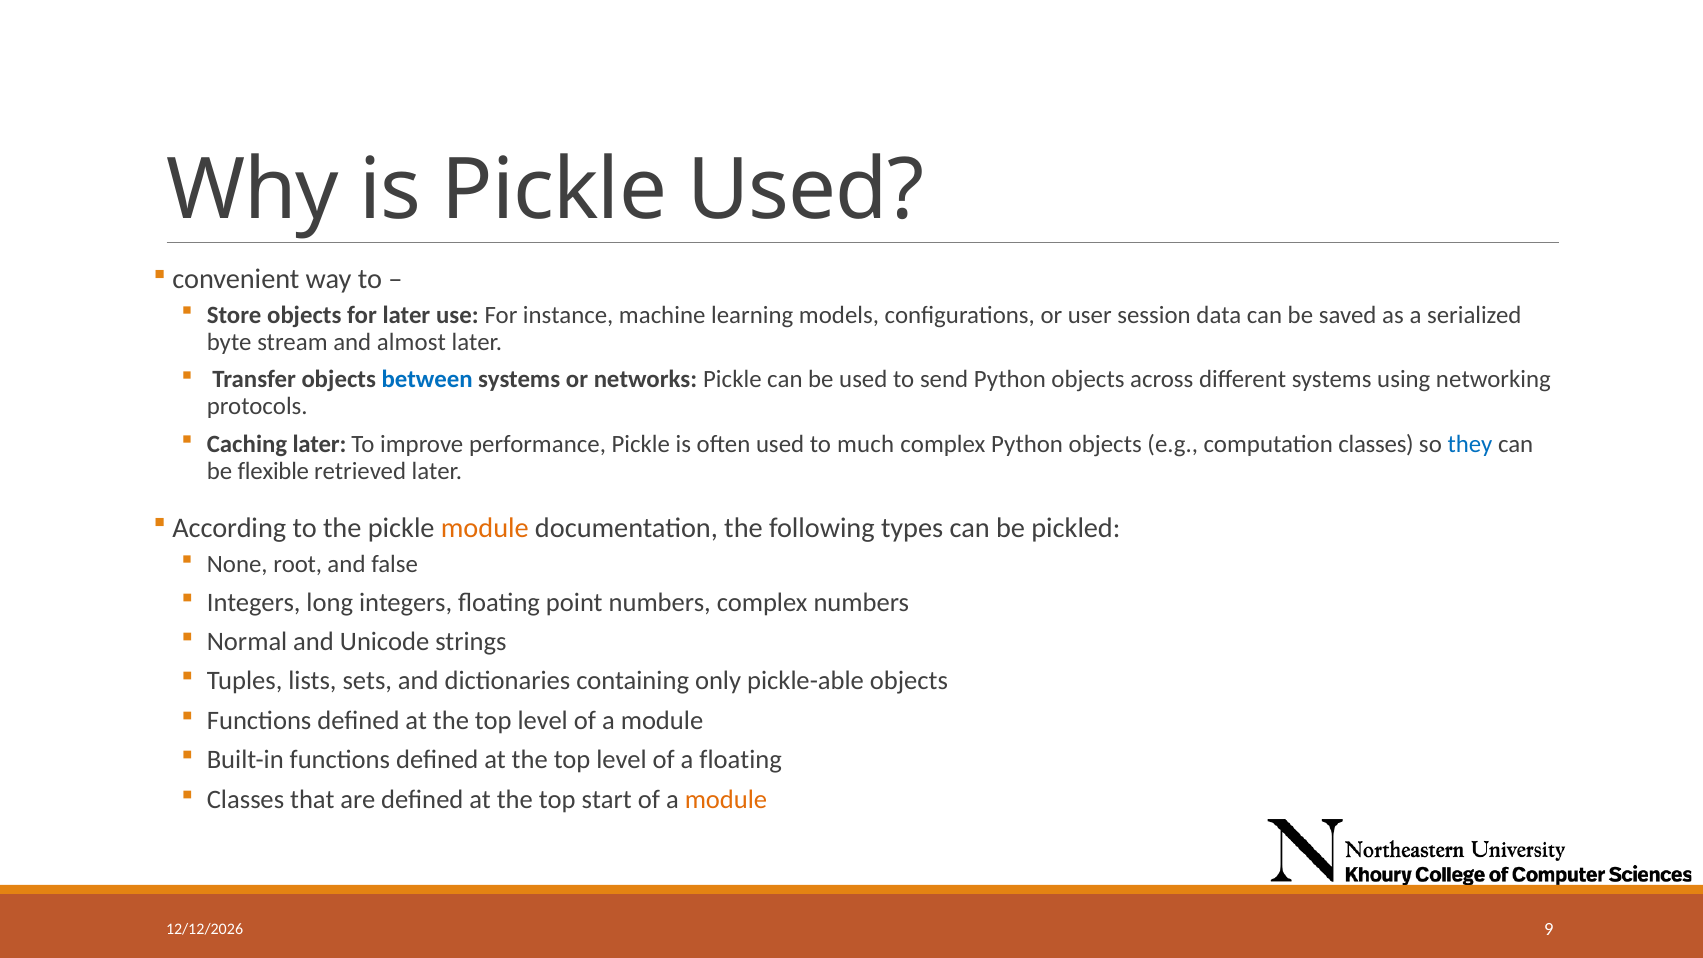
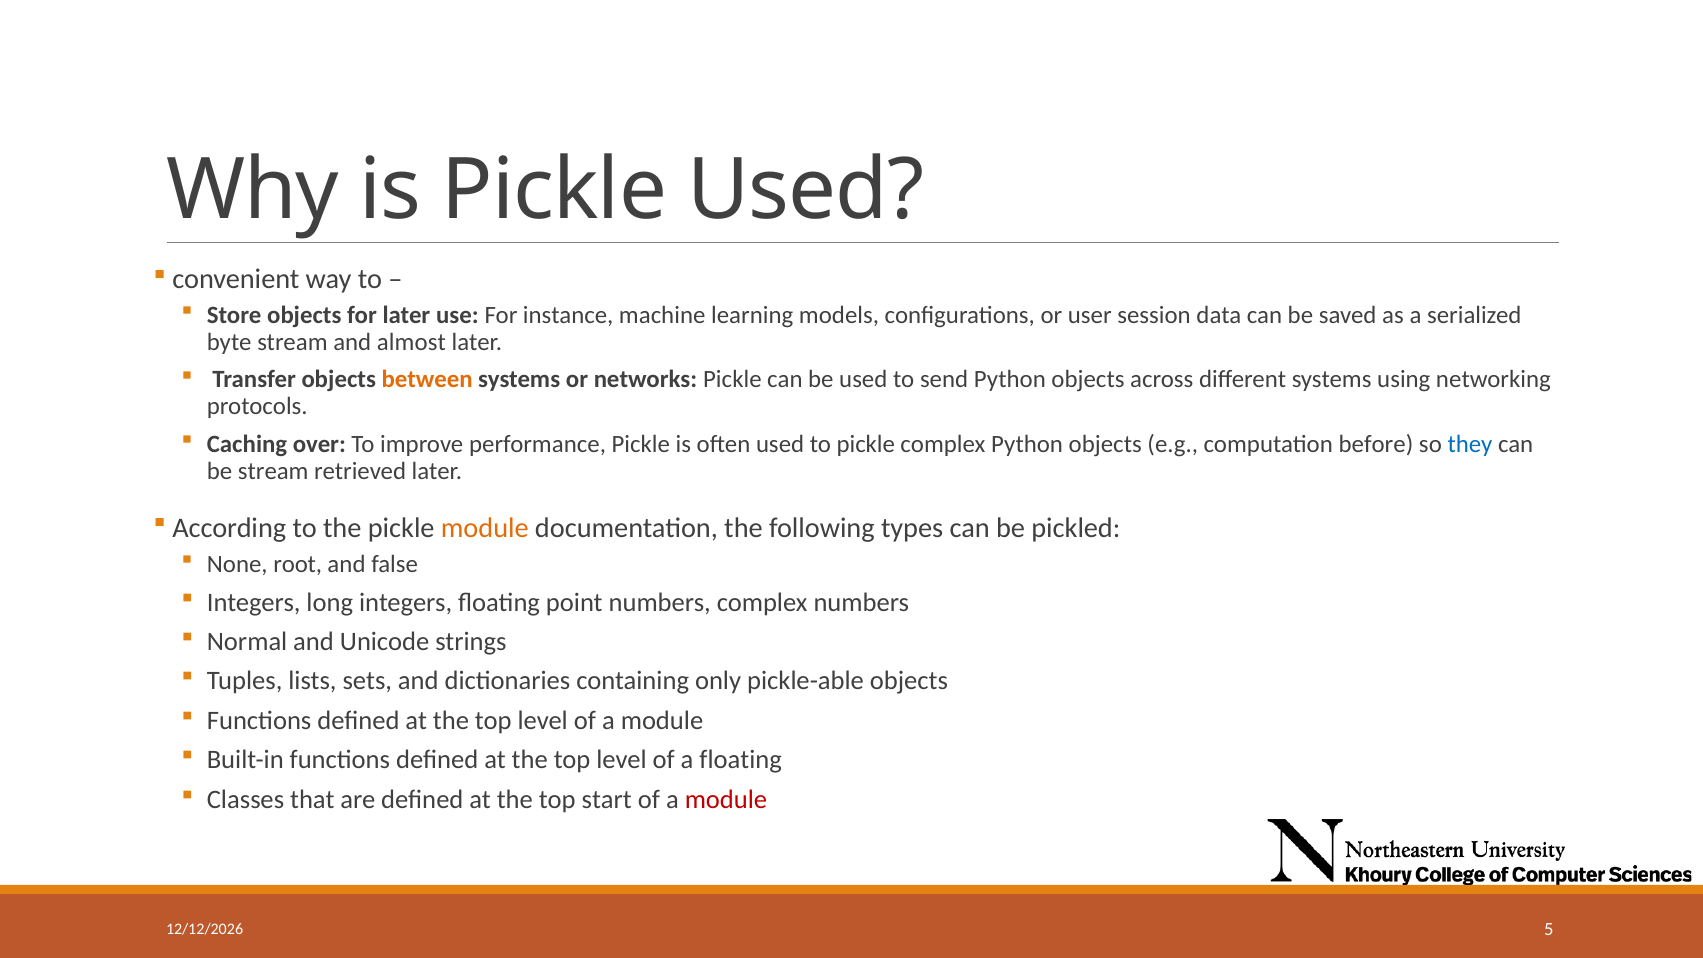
between colour: blue -> orange
Caching later: later -> over
to much: much -> pickle
computation classes: classes -> before
be flexible: flexible -> stream
module at (726, 799) colour: orange -> red
9: 9 -> 5
